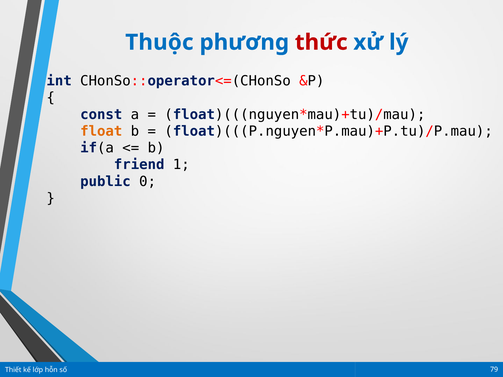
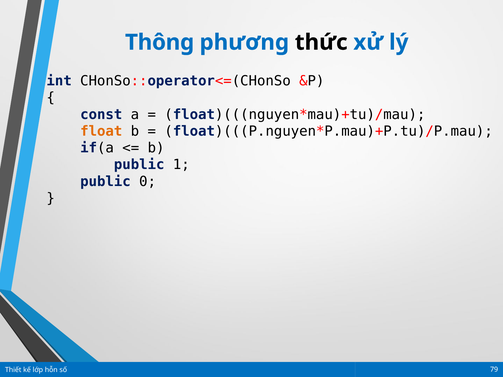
Thuộc: Thuộc -> Thông
thức colour: red -> black
friend at (139, 165): friend -> public
